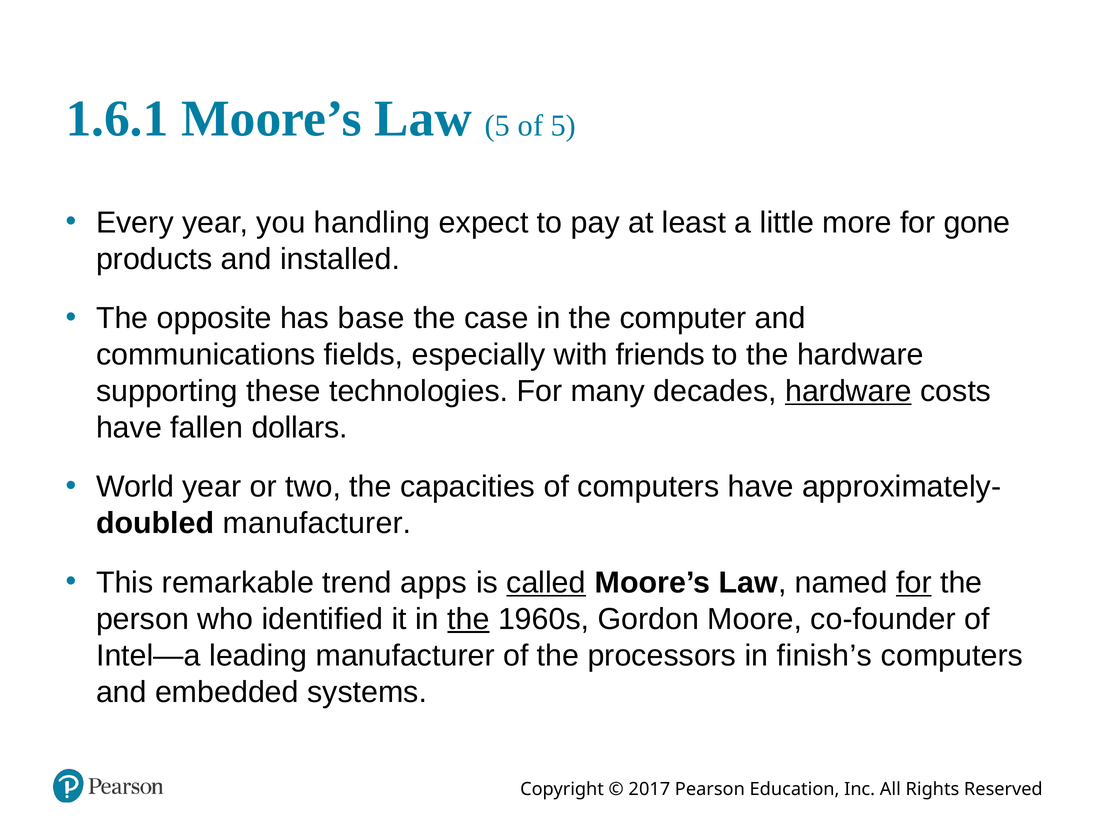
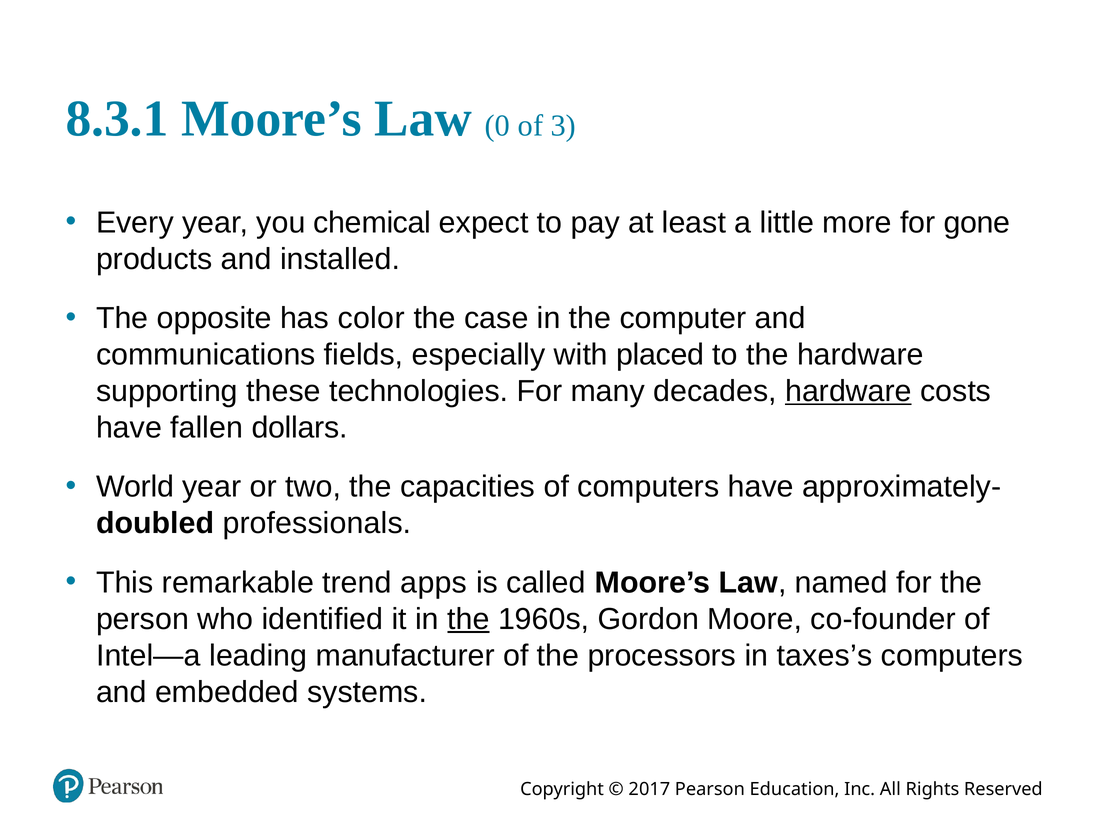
1.6.1: 1.6.1 -> 8.3.1
Law 5: 5 -> 0
of 5: 5 -> 3
handling: handling -> chemical
base: base -> color
friends: friends -> placed
doubled manufacturer: manufacturer -> professionals
called underline: present -> none
for at (914, 582) underline: present -> none
finish’s: finish’s -> taxes’s
